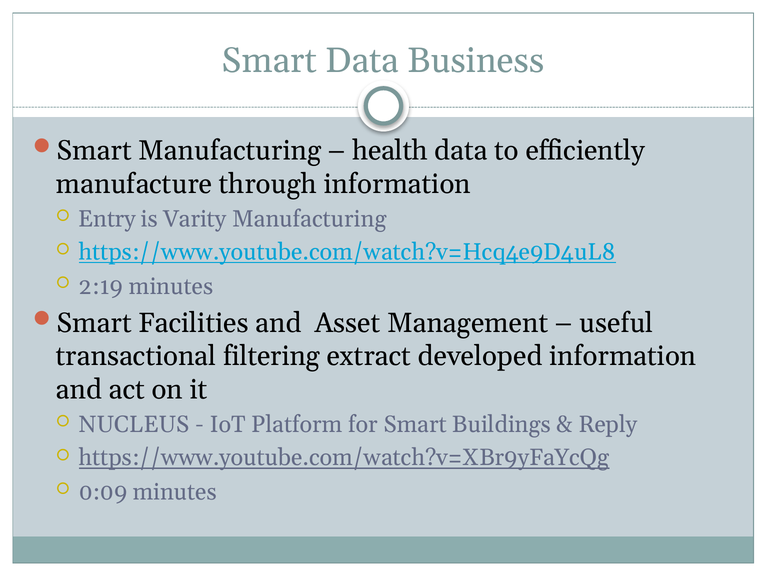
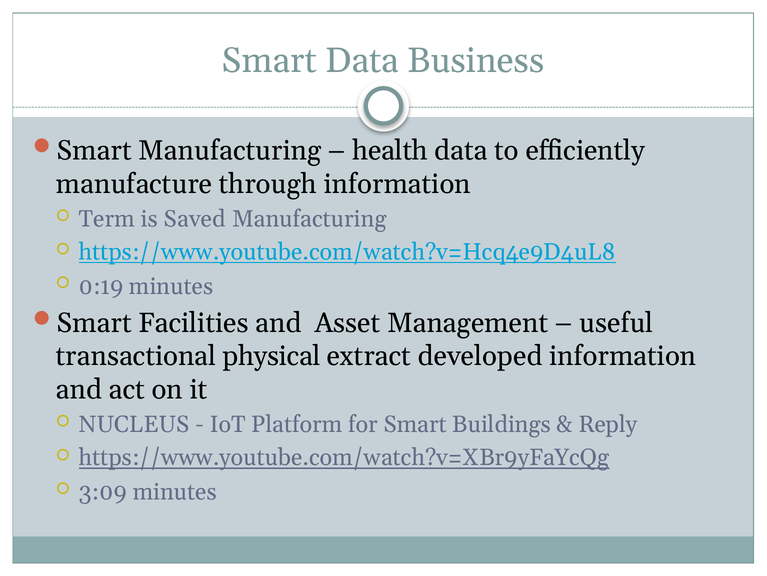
Entry: Entry -> Term
Varity: Varity -> Saved
2:19: 2:19 -> 0:19
filtering: filtering -> physical
0:09: 0:09 -> 3:09
